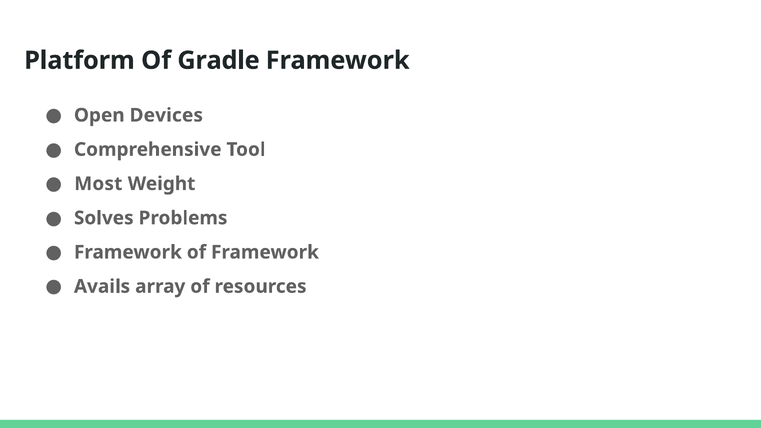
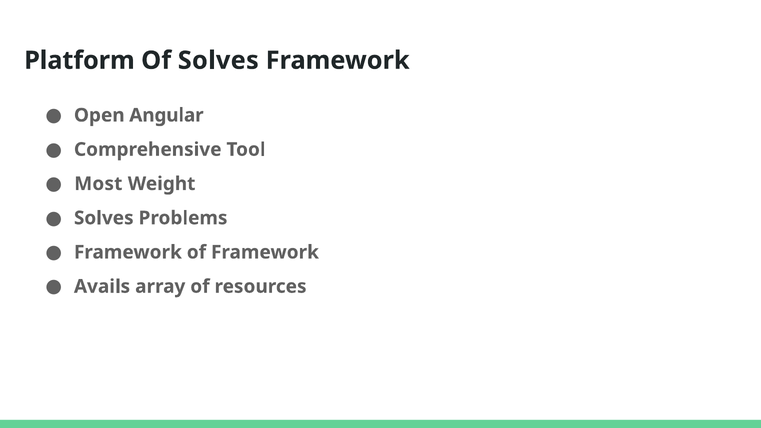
Of Gradle: Gradle -> Solves
Devices: Devices -> Angular
